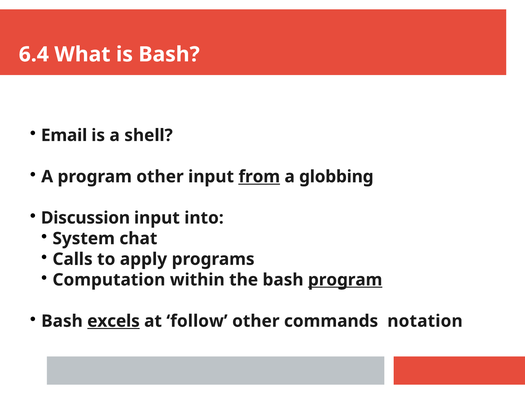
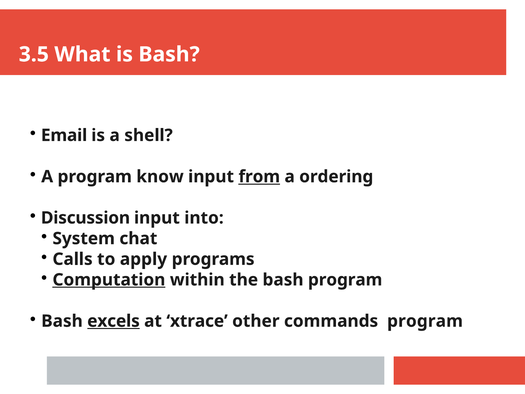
6.4: 6.4 -> 3.5
program other: other -> know
globbing: globbing -> ordering
Computation underline: none -> present
program at (345, 280) underline: present -> none
follow: follow -> xtrace
commands notation: notation -> program
